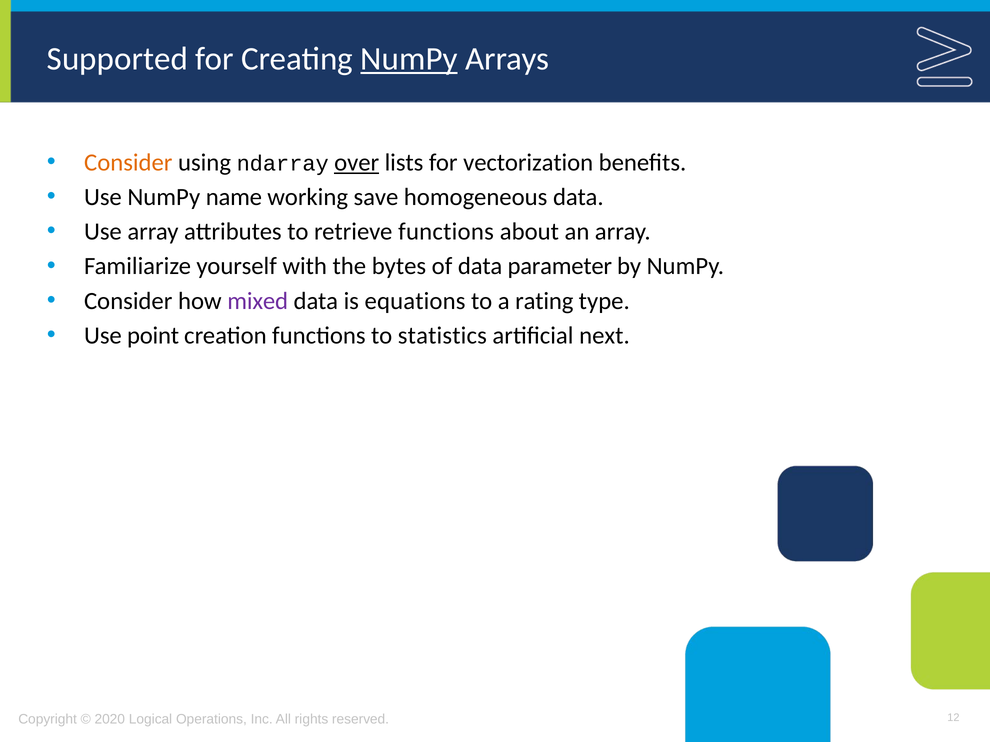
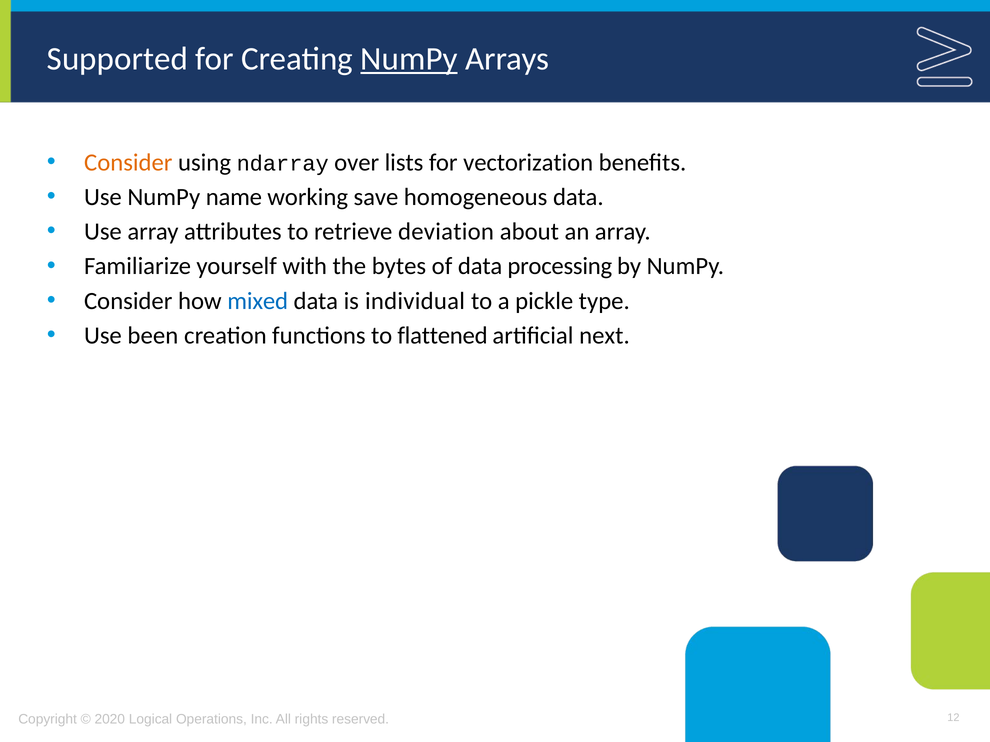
over underline: present -> none
retrieve functions: functions -> deviation
parameter: parameter -> processing
mixed colour: purple -> blue
equations: equations -> individual
rating: rating -> pickle
point: point -> been
statistics: statistics -> flattened
